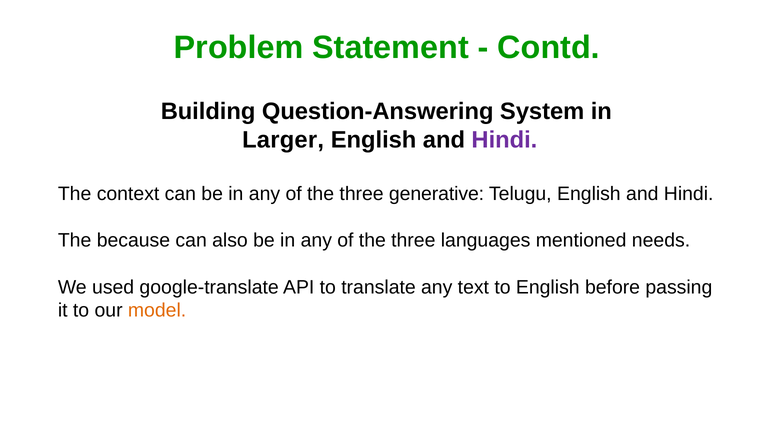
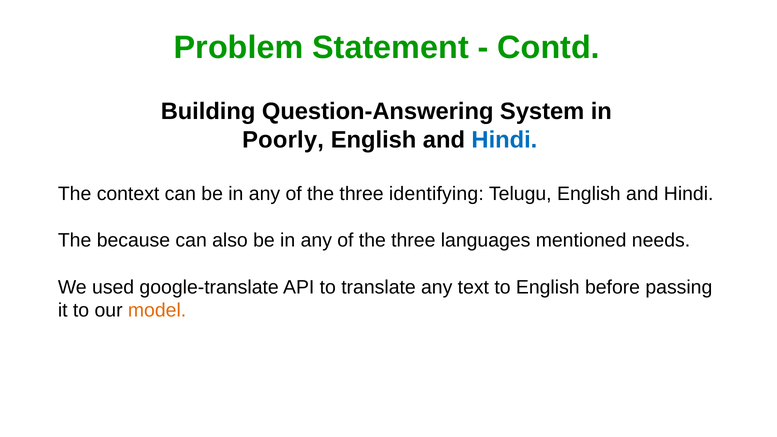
Larger: Larger -> Poorly
Hindi at (504, 140) colour: purple -> blue
generative: generative -> identifying
